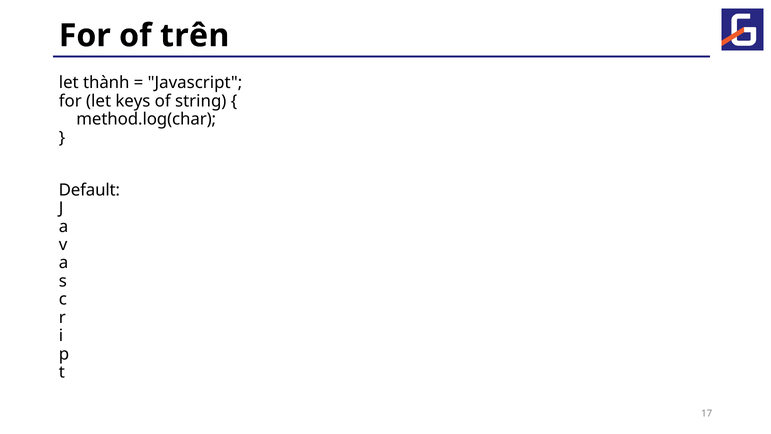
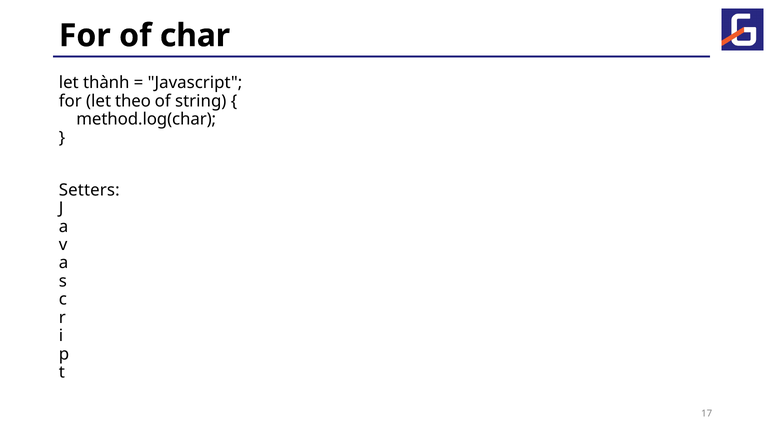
trên: trên -> char
keys: keys -> theo
Default: Default -> Setters
